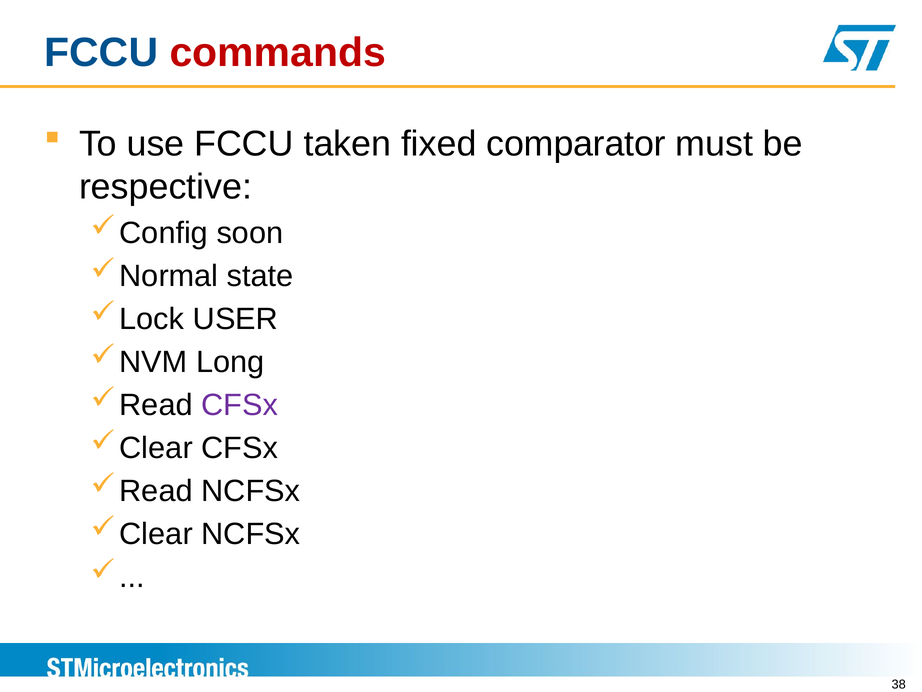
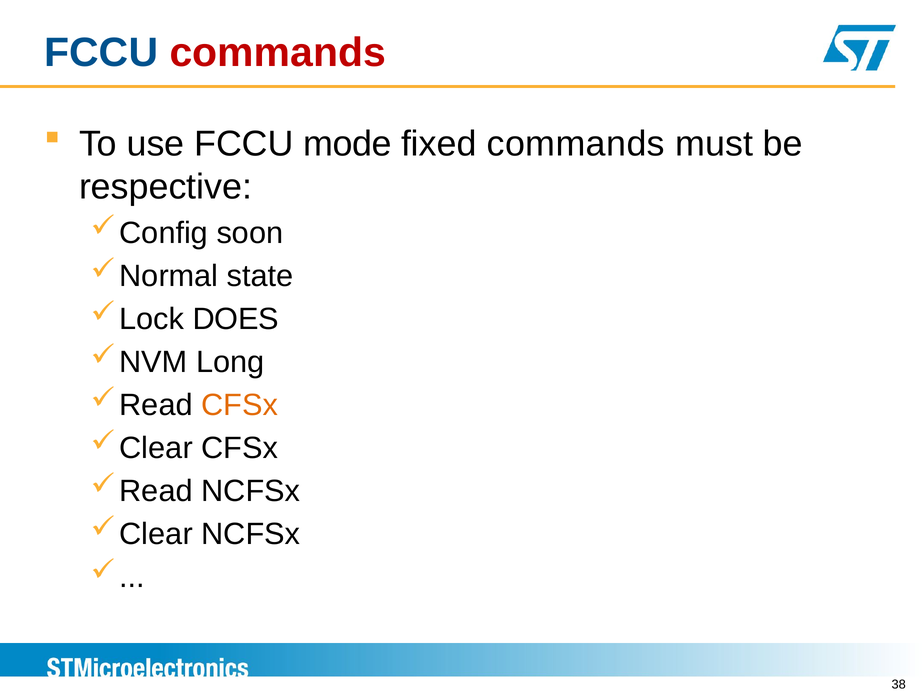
taken: taken -> mode
fixed comparator: comparator -> commands
USER: USER -> DOES
CFSx at (240, 405) colour: purple -> orange
